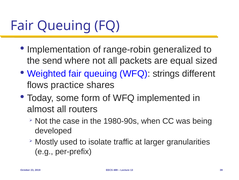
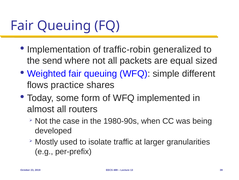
range-robin: range-robin -> traffic-robin
strings: strings -> simple
